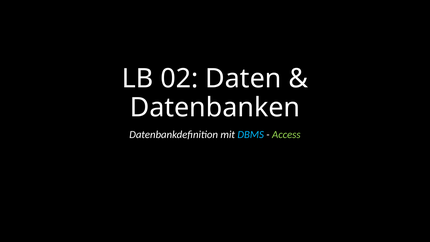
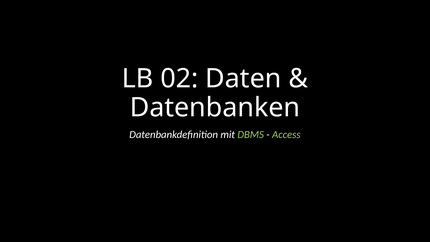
DBMS colour: light blue -> light green
